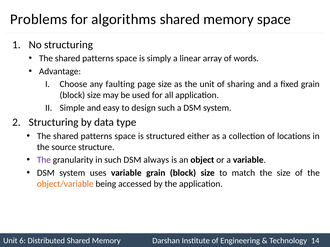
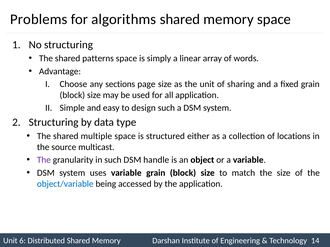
faulting: faulting -> sections
patterns at (96, 136): patterns -> multiple
structure: structure -> multicast
always: always -> handle
object/variable colour: orange -> blue
